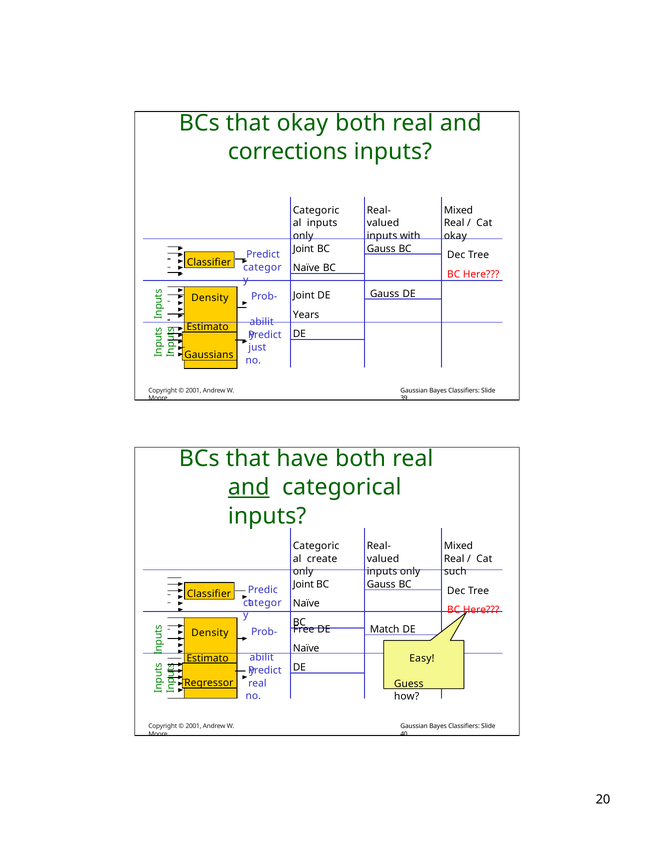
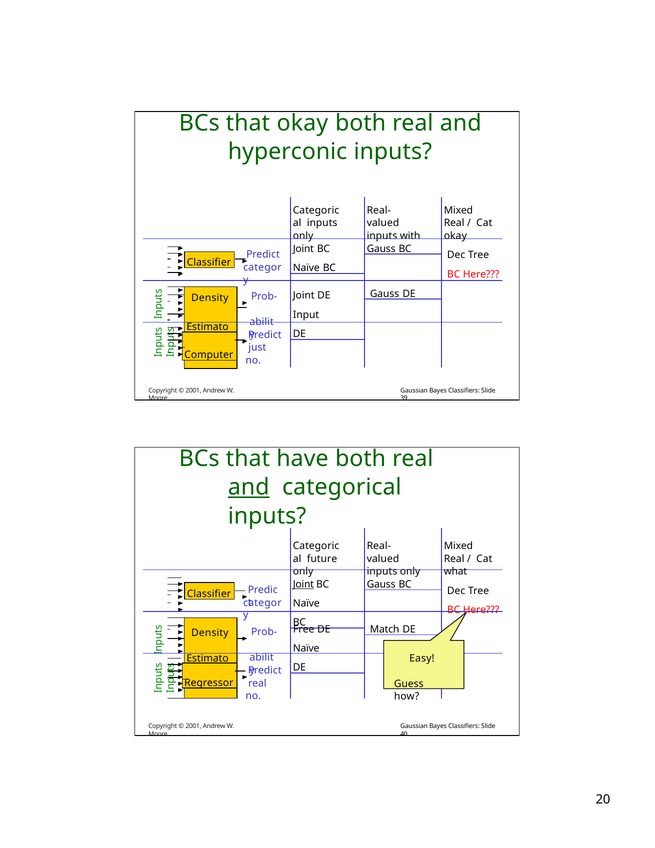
corrections: corrections -> hyperconic
Years: Years -> Input
Gaussians: Gaussians -> Computer
create: create -> future
such: such -> what
Joint at (303, 584) underline: none -> present
